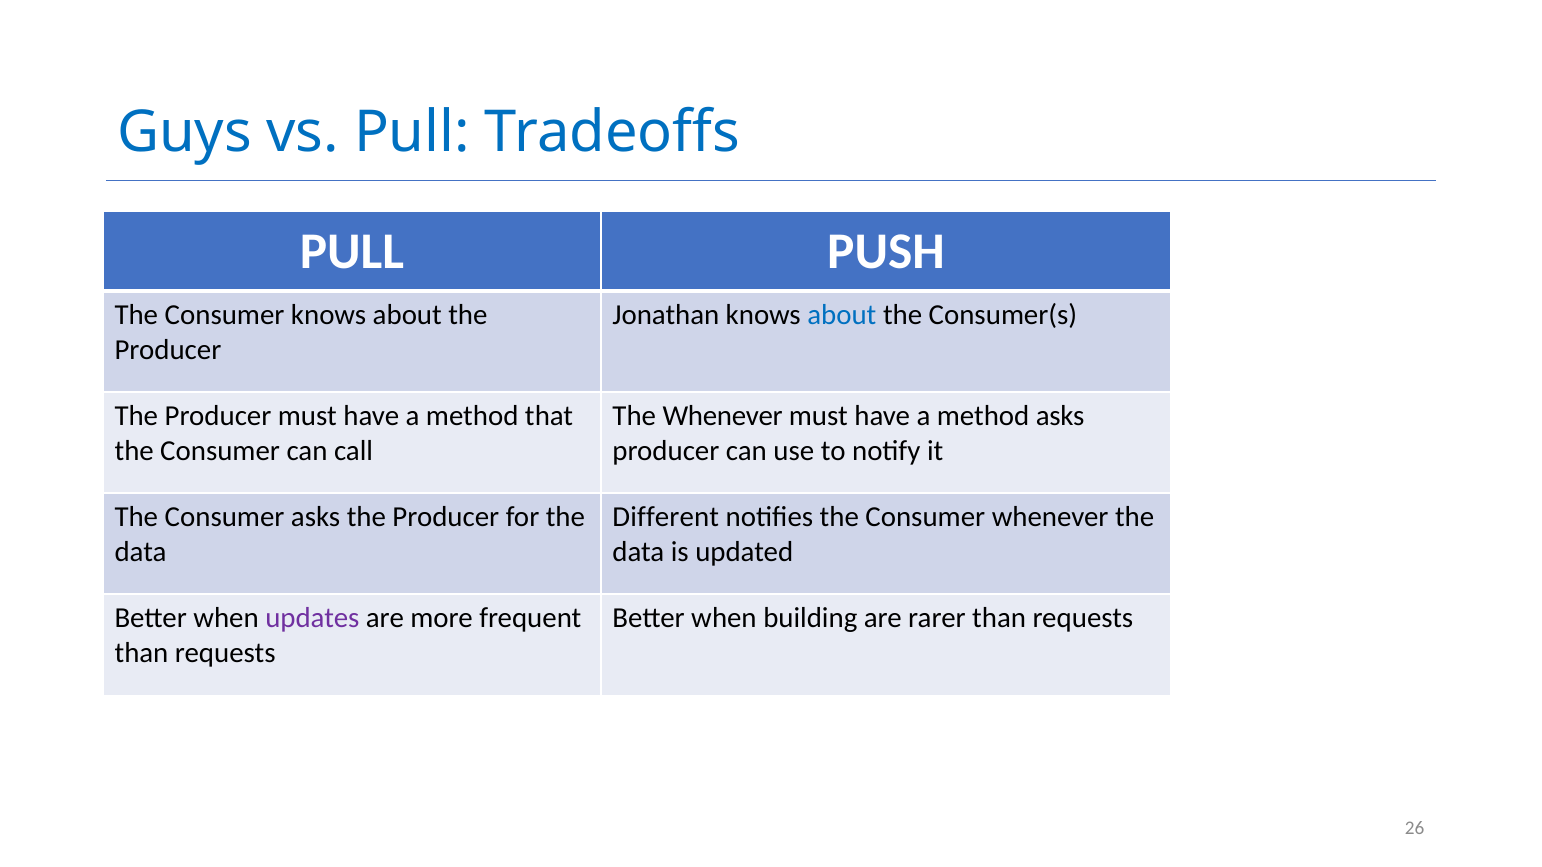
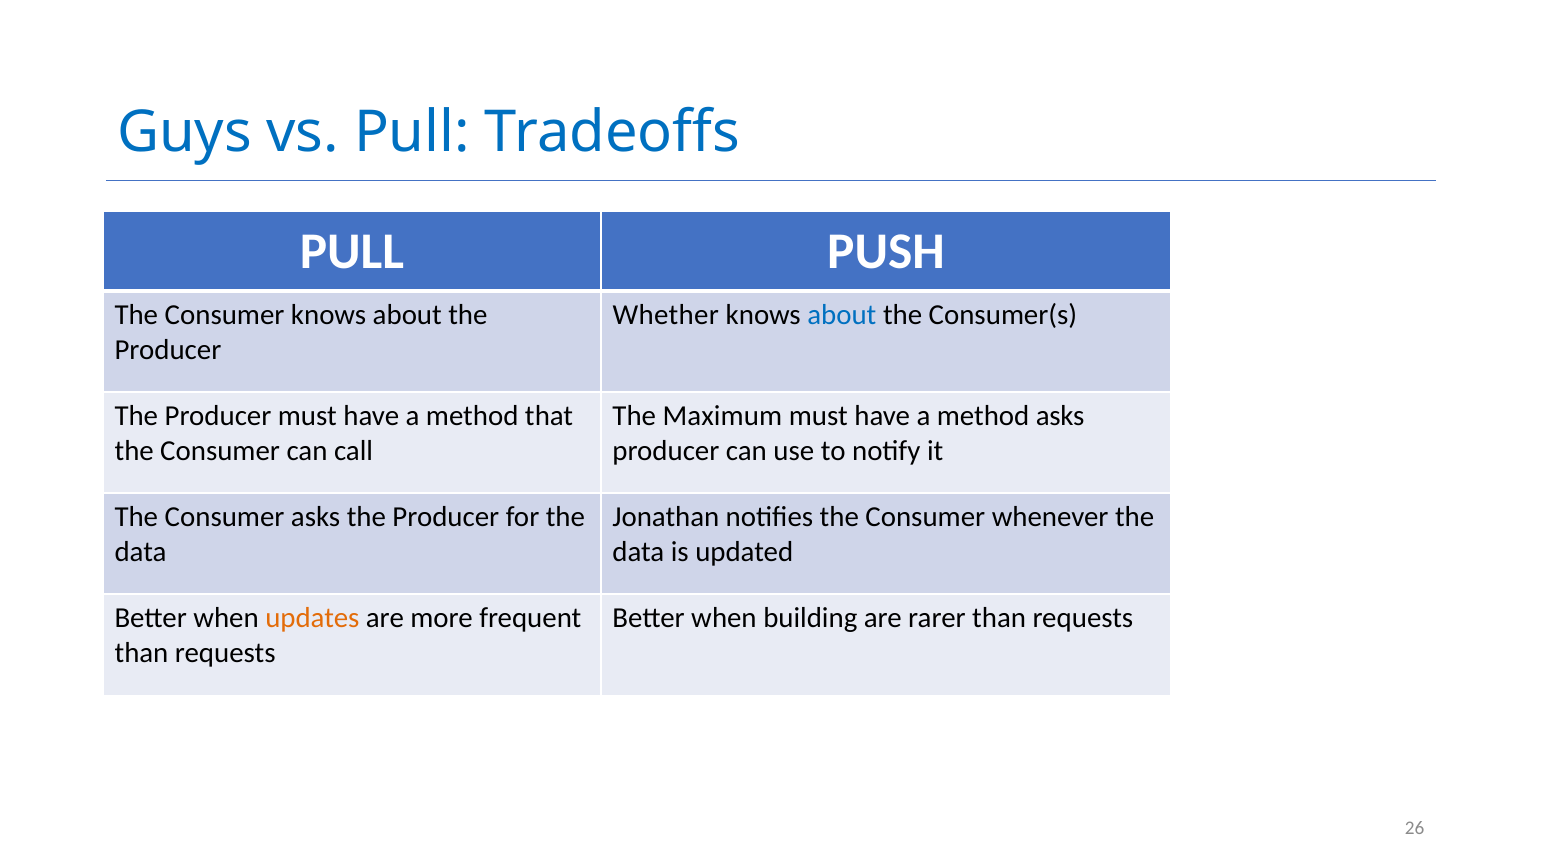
Jonathan: Jonathan -> Whether
The Whenever: Whenever -> Maximum
Different: Different -> Jonathan
updates colour: purple -> orange
